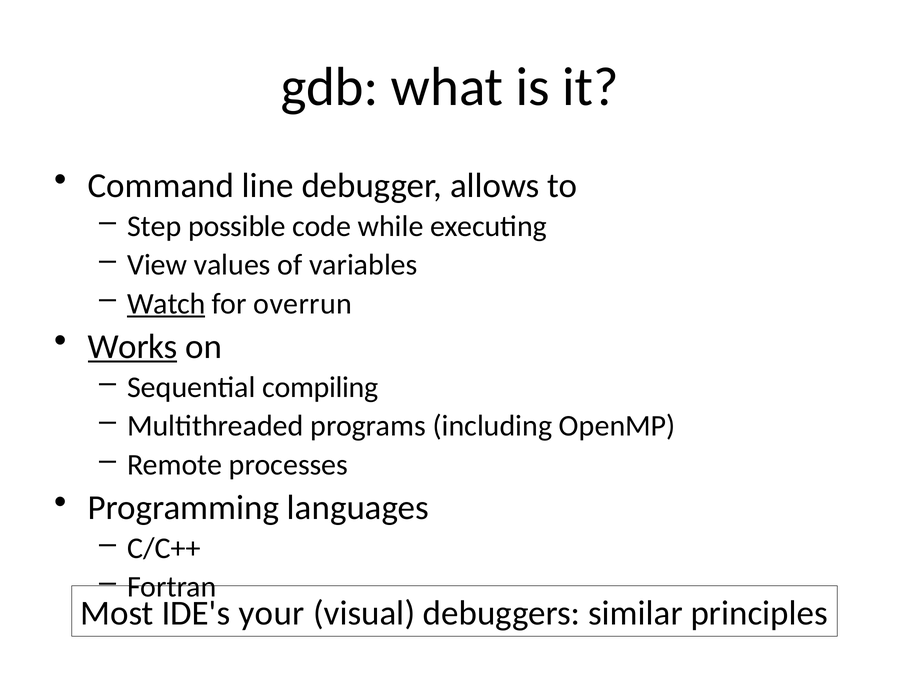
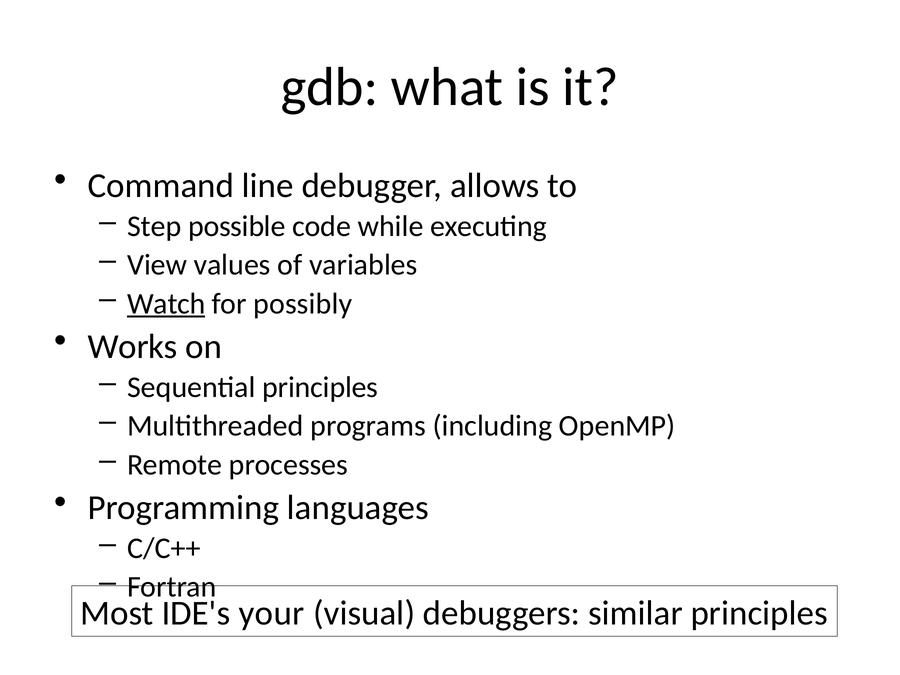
overrun: overrun -> possibly
Works underline: present -> none
Sequential compiling: compiling -> principles
